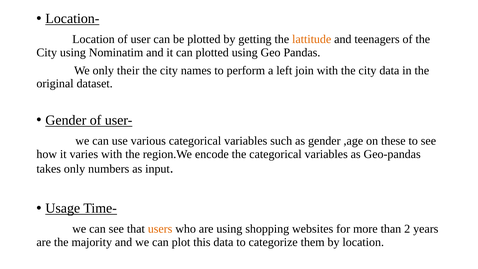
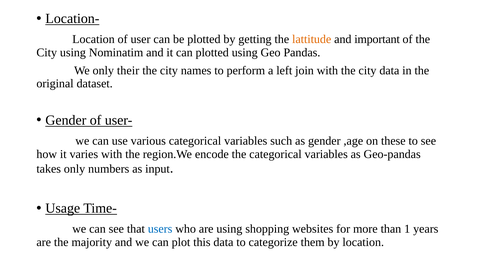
teenagers: teenagers -> important
users colour: orange -> blue
2: 2 -> 1
